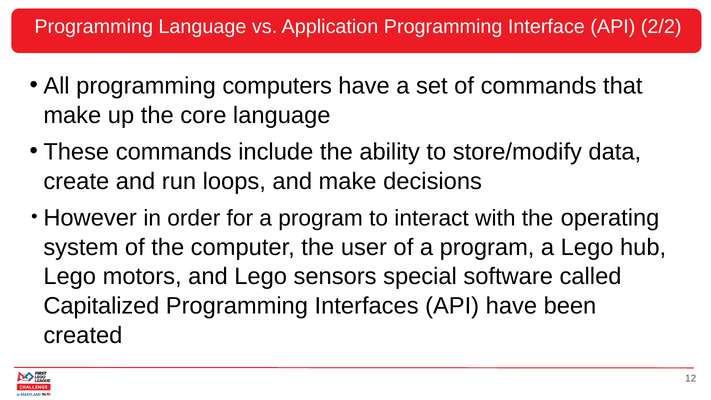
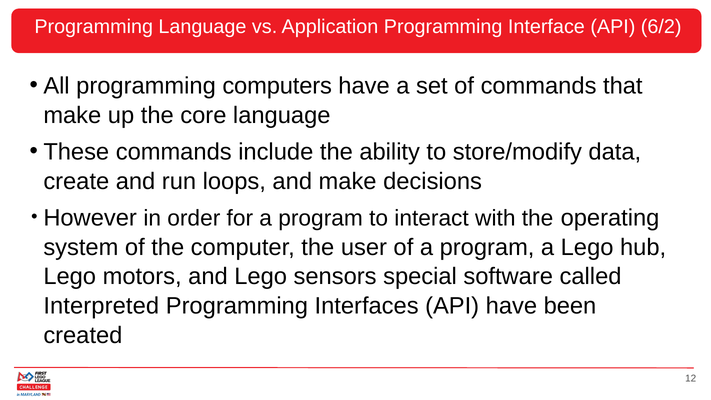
2/2: 2/2 -> 6/2
Capitalized: Capitalized -> Interpreted
